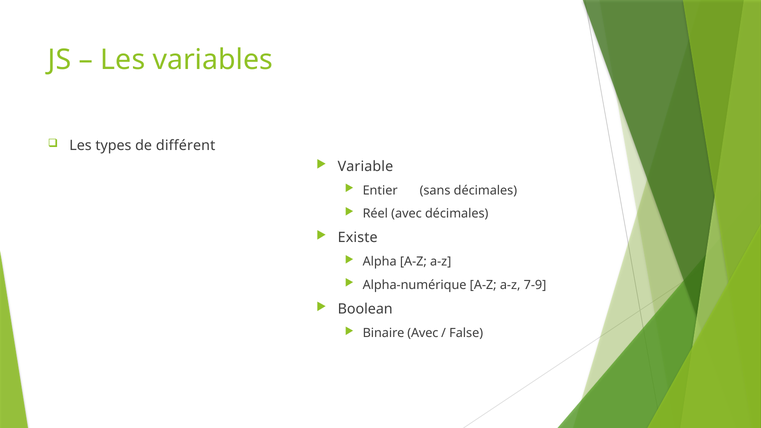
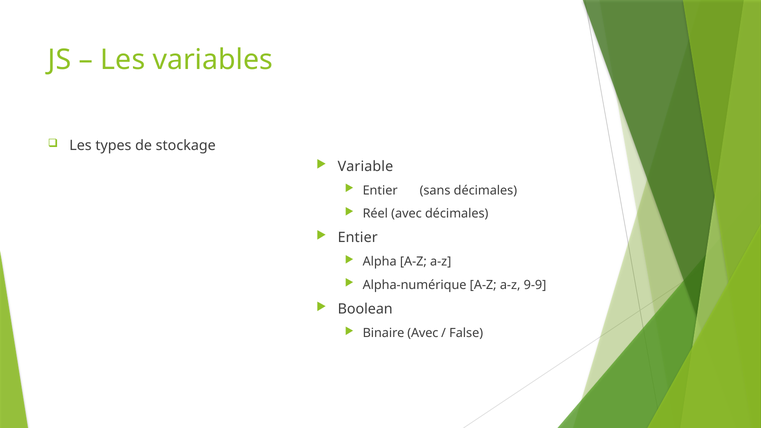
différent: différent -> stockage
Existe at (358, 238): Existe -> Entier
7-9: 7-9 -> 9-9
